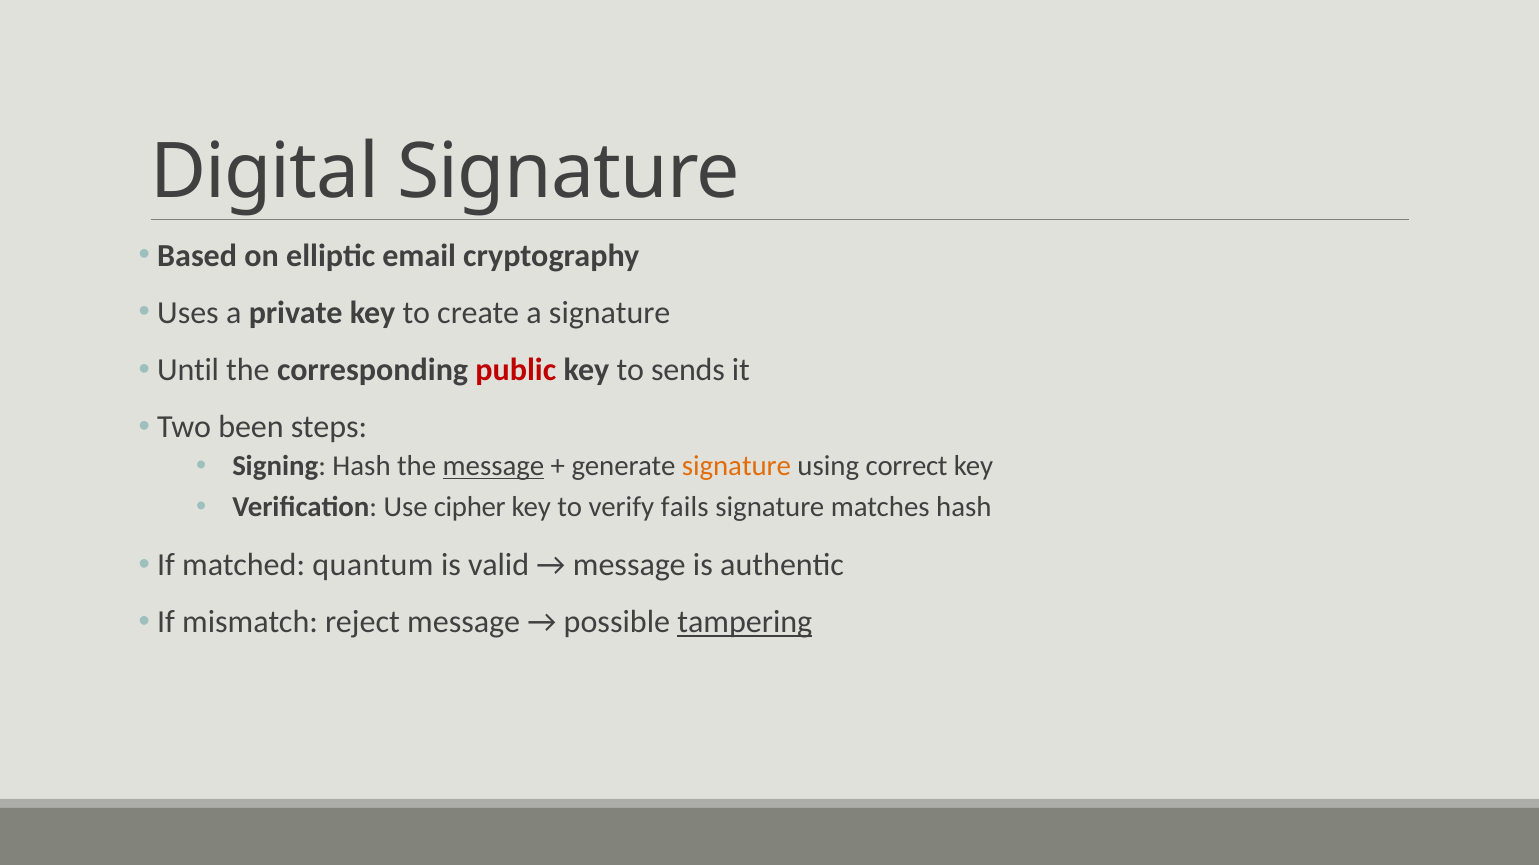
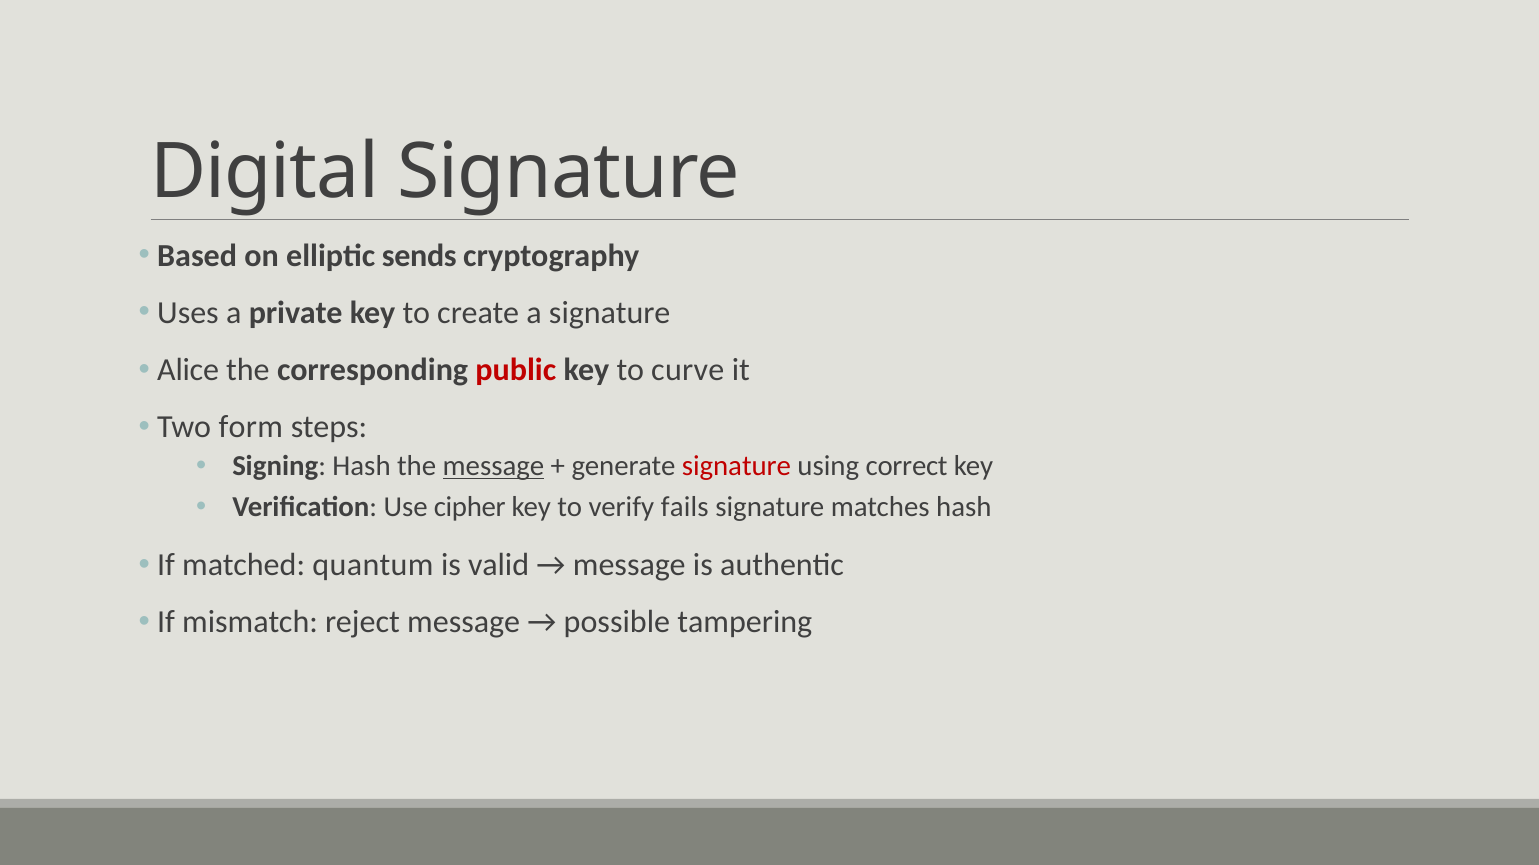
email: email -> sends
Until: Until -> Alice
sends: sends -> curve
been: been -> form
signature at (736, 466) colour: orange -> red
tampering underline: present -> none
